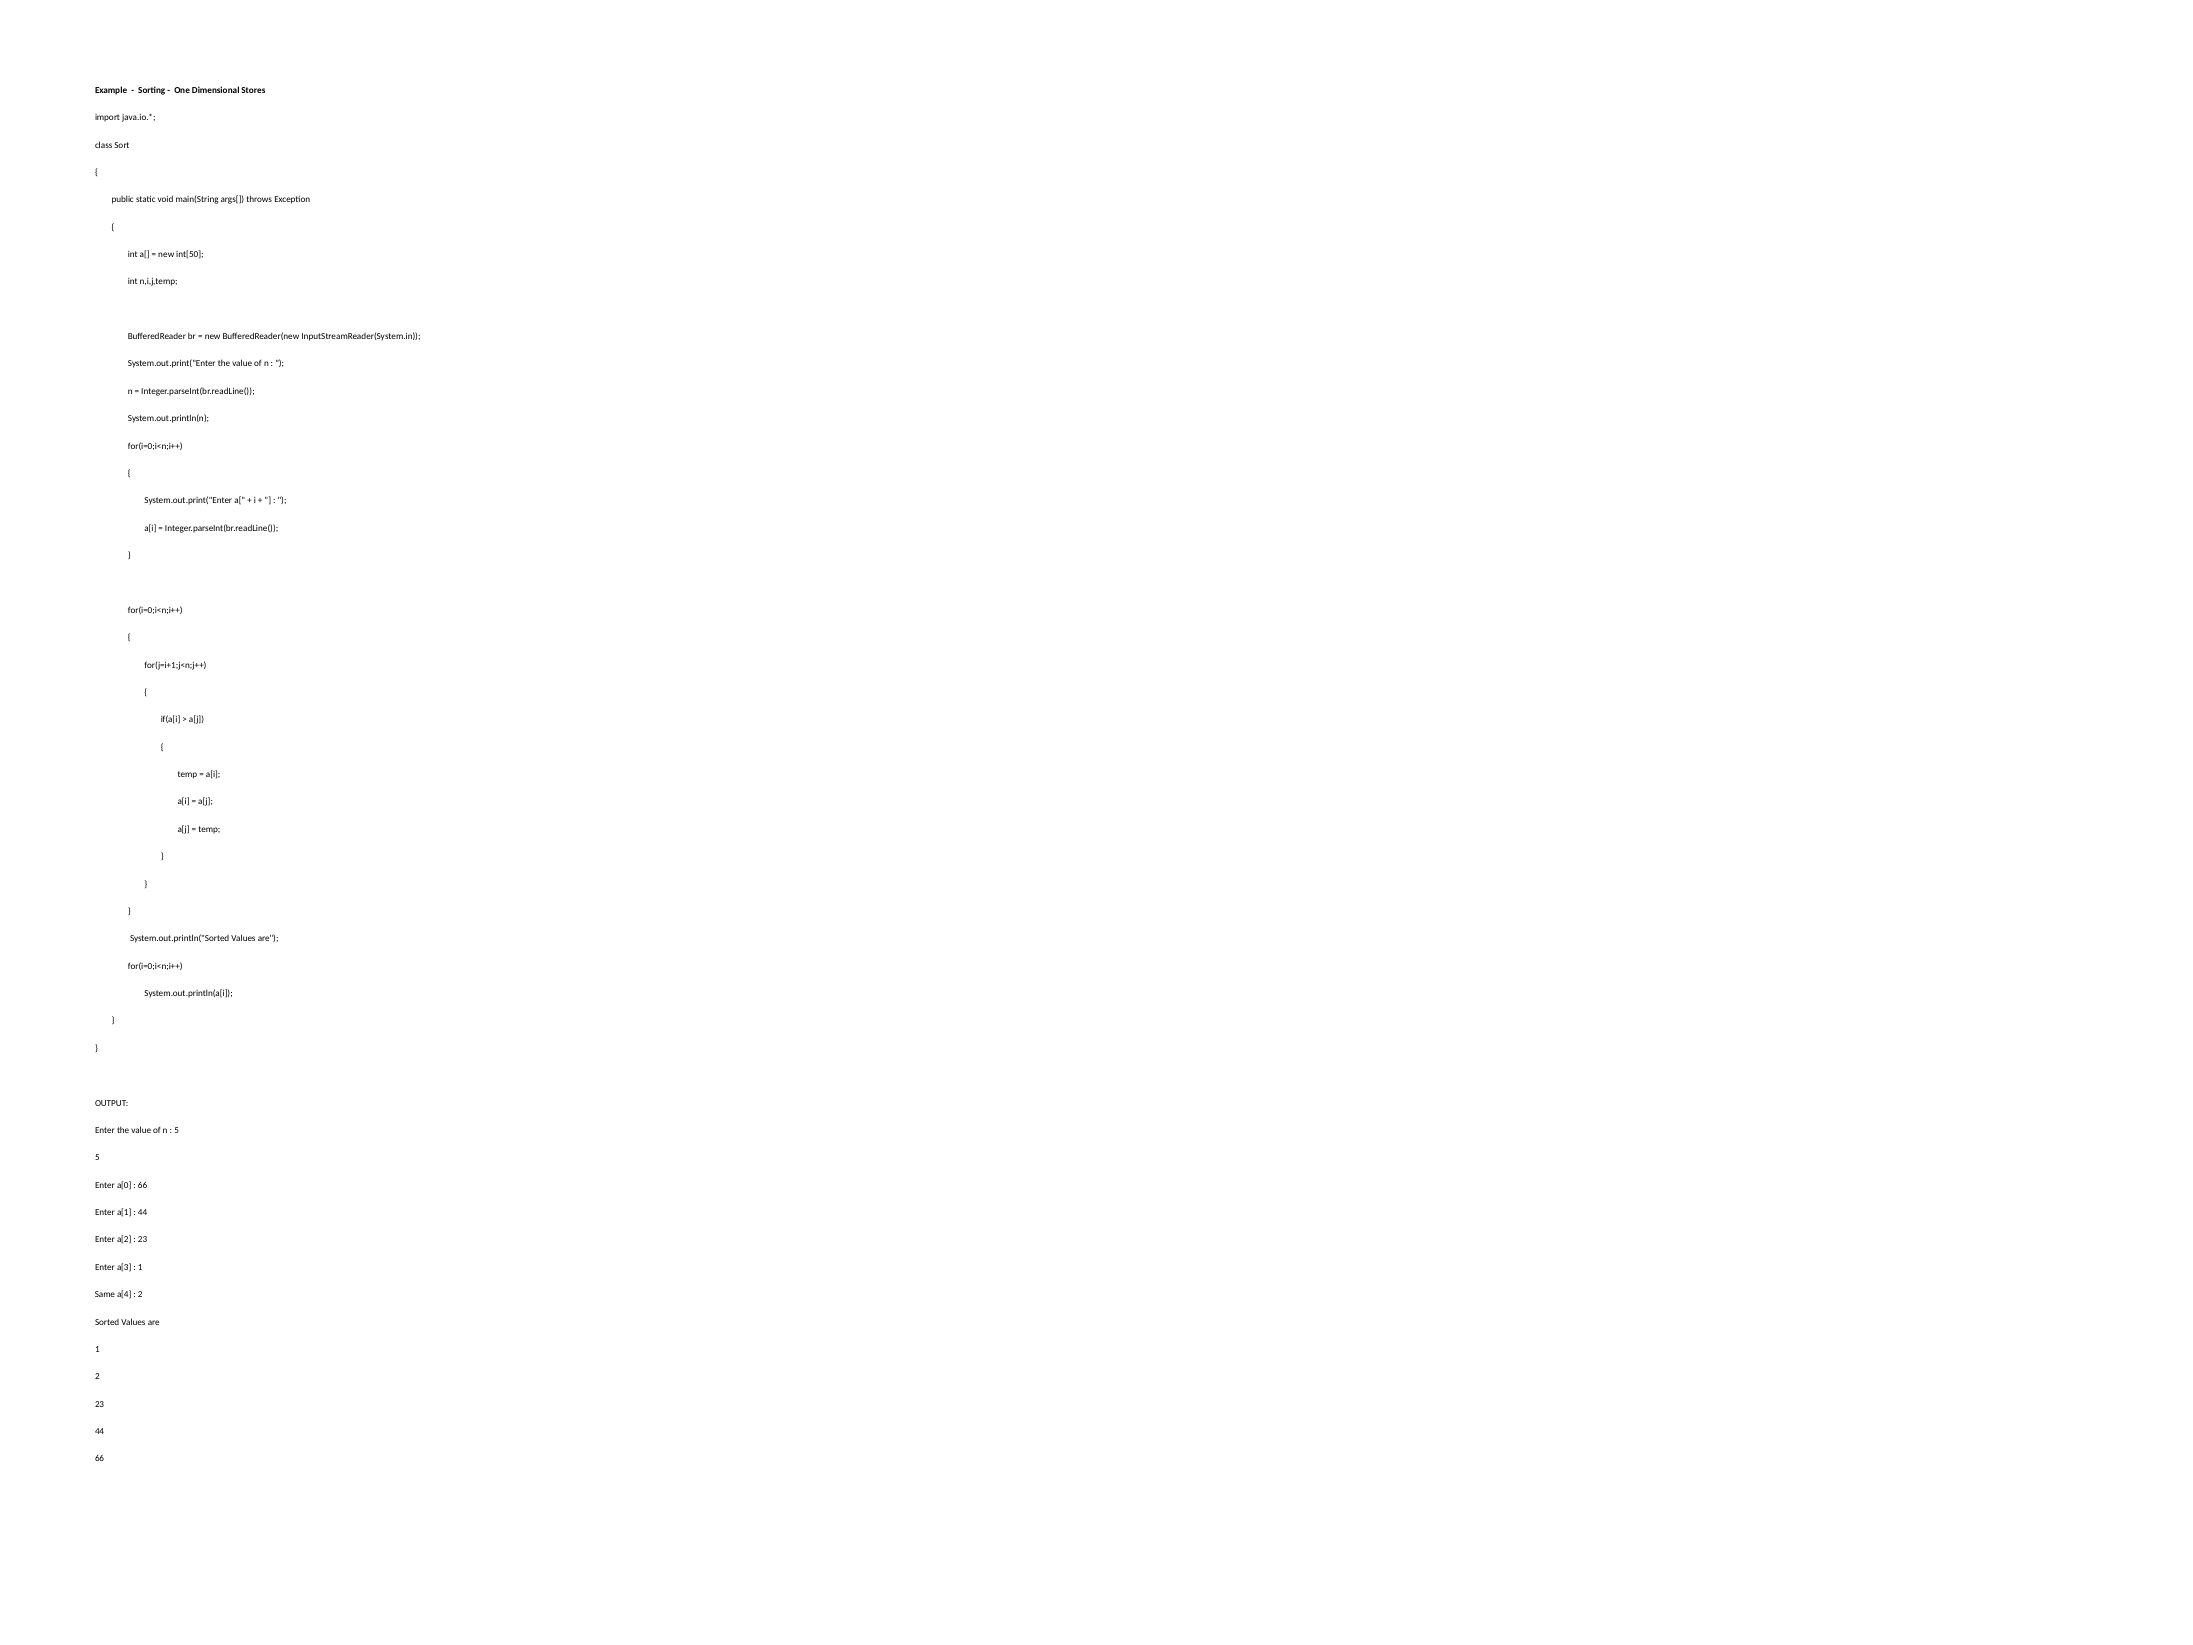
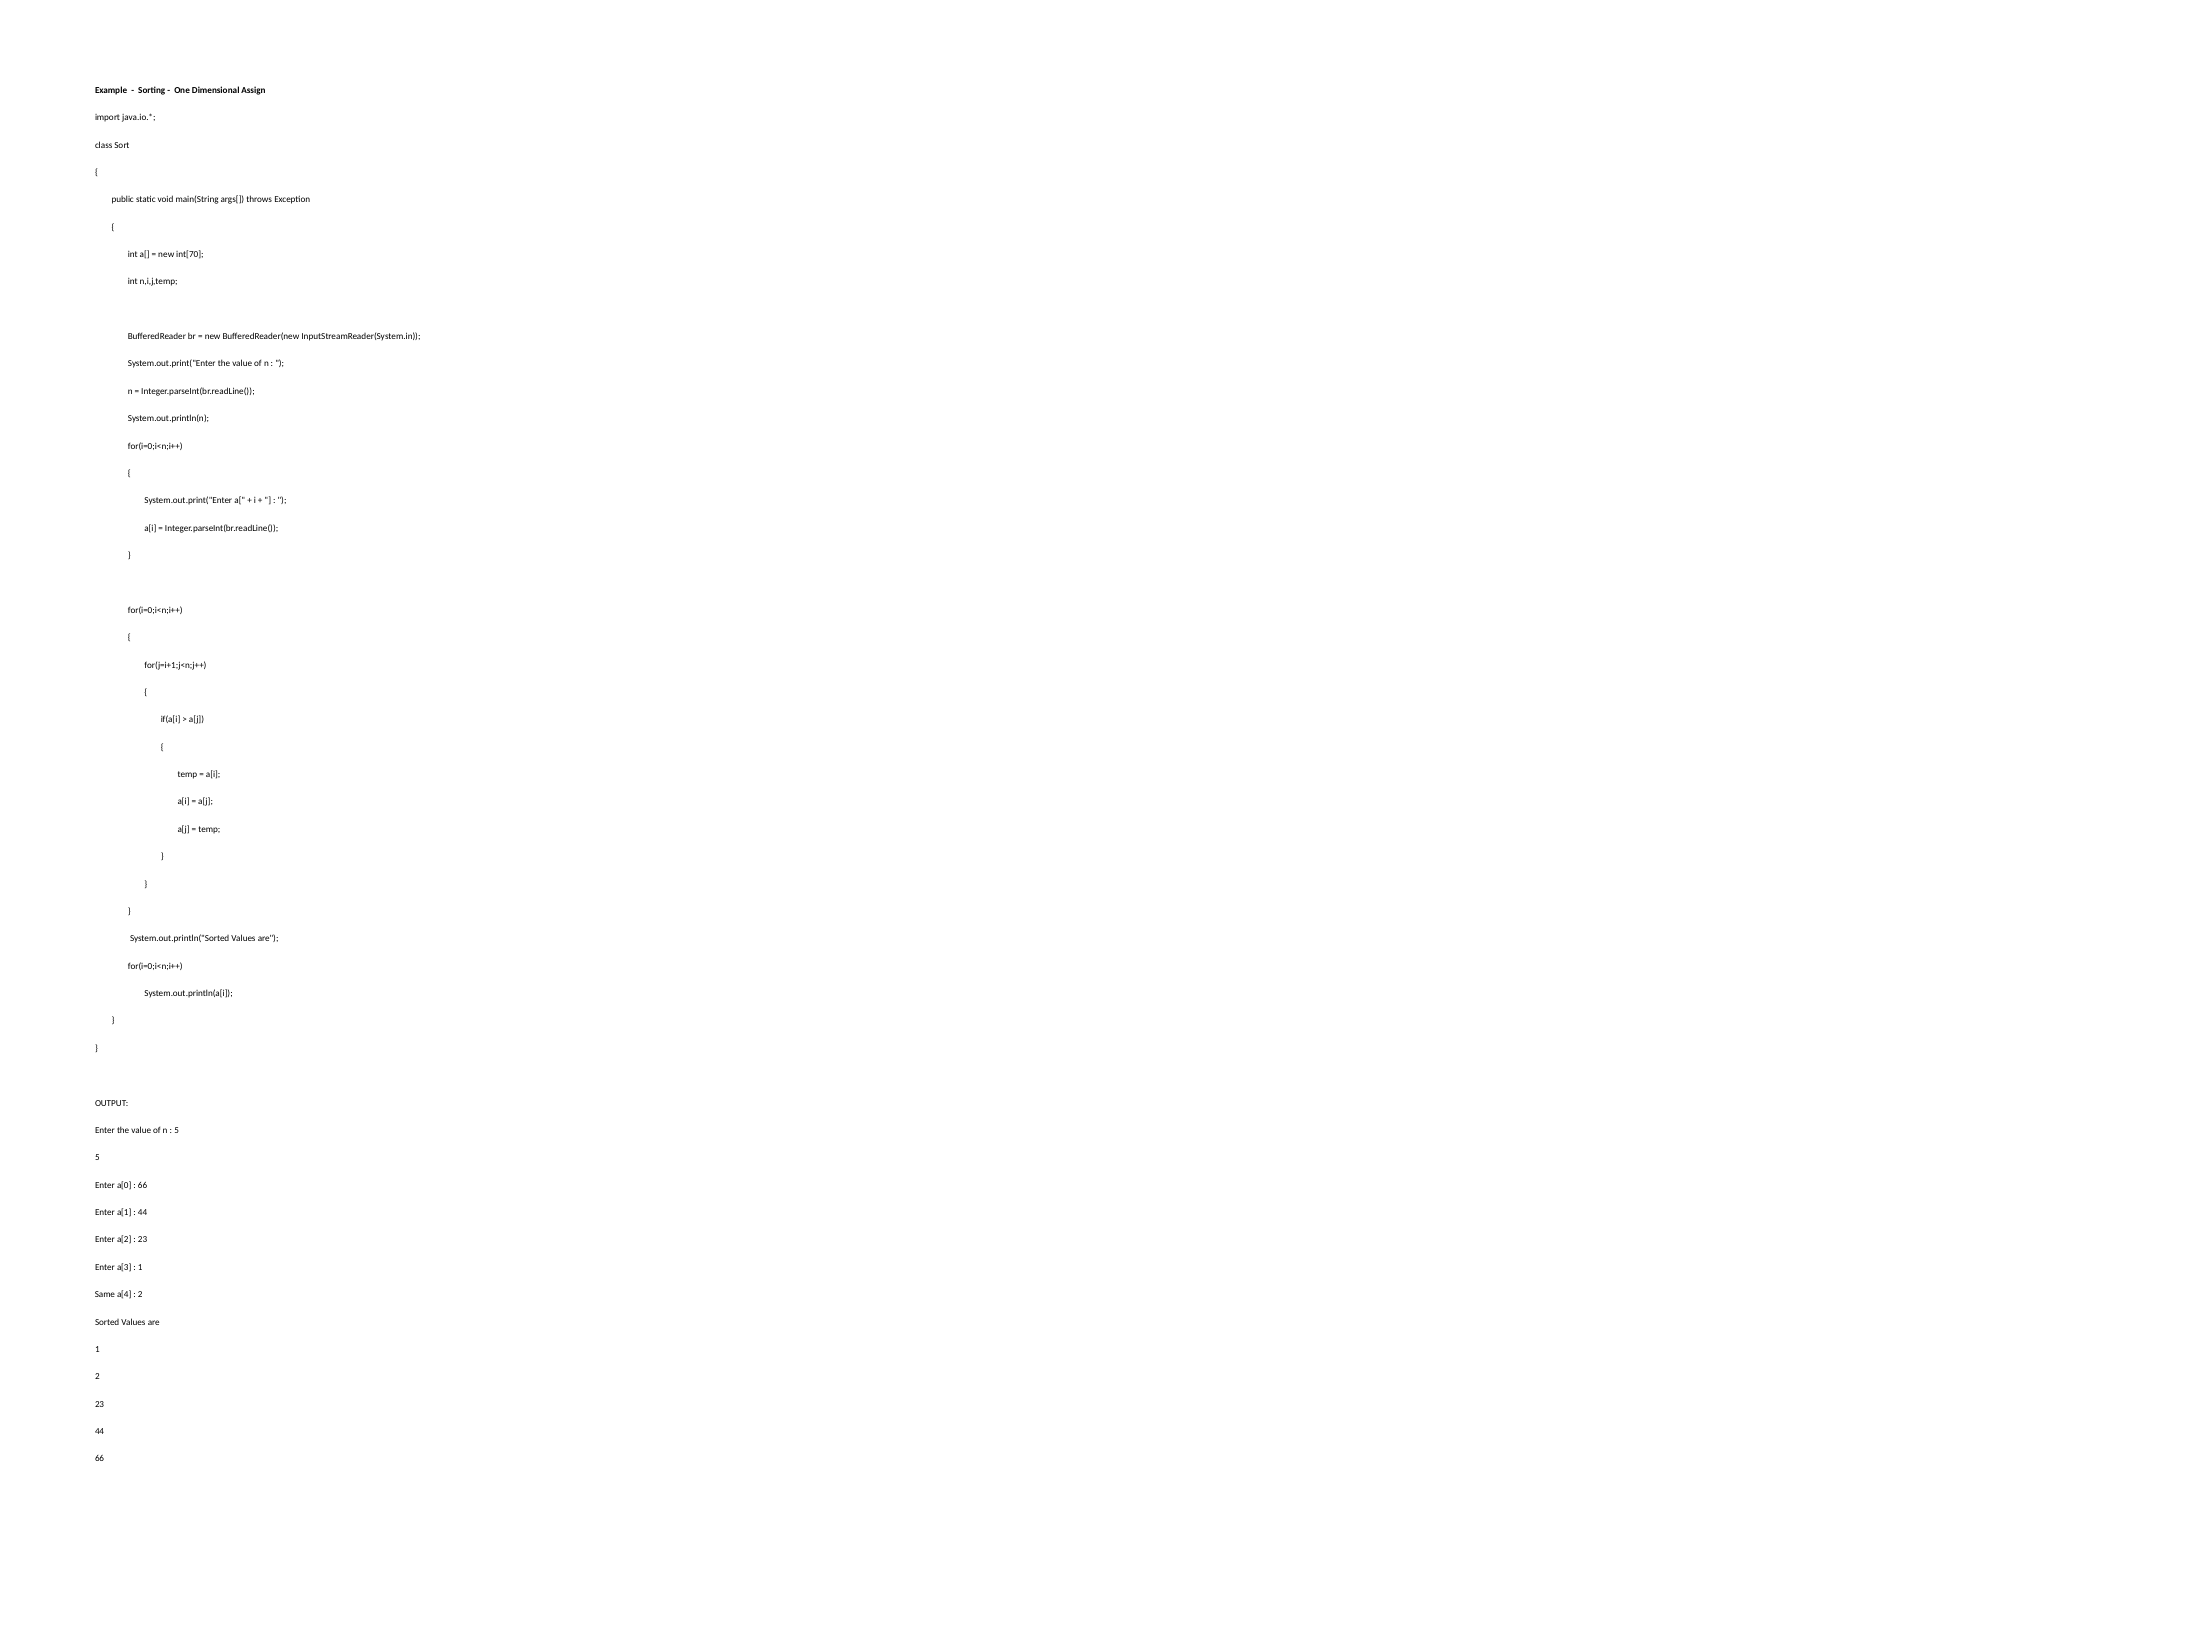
Stores: Stores -> Assign
int[50: int[50 -> int[70
